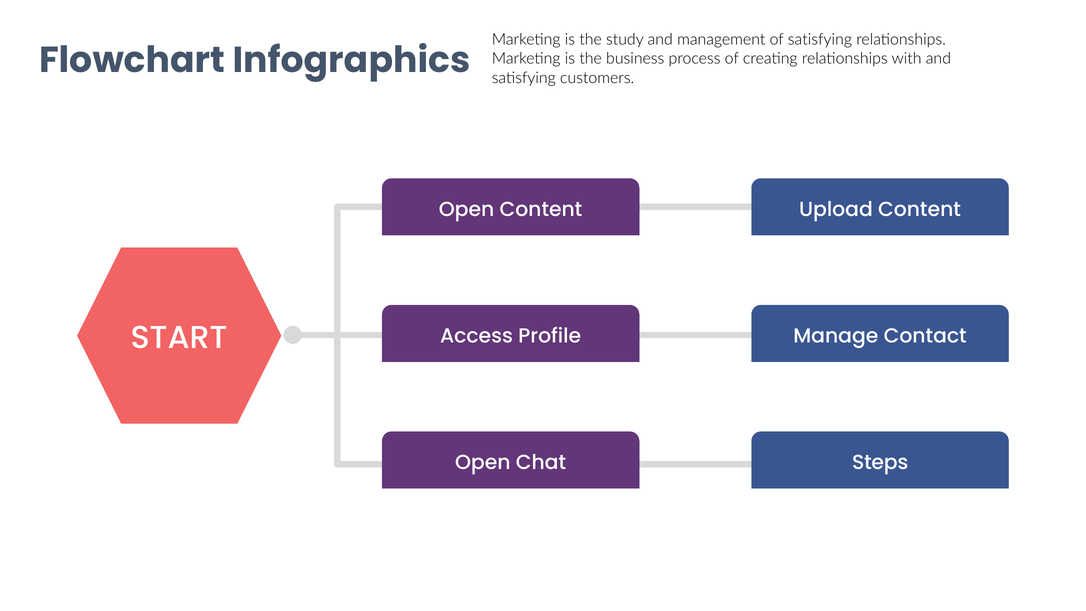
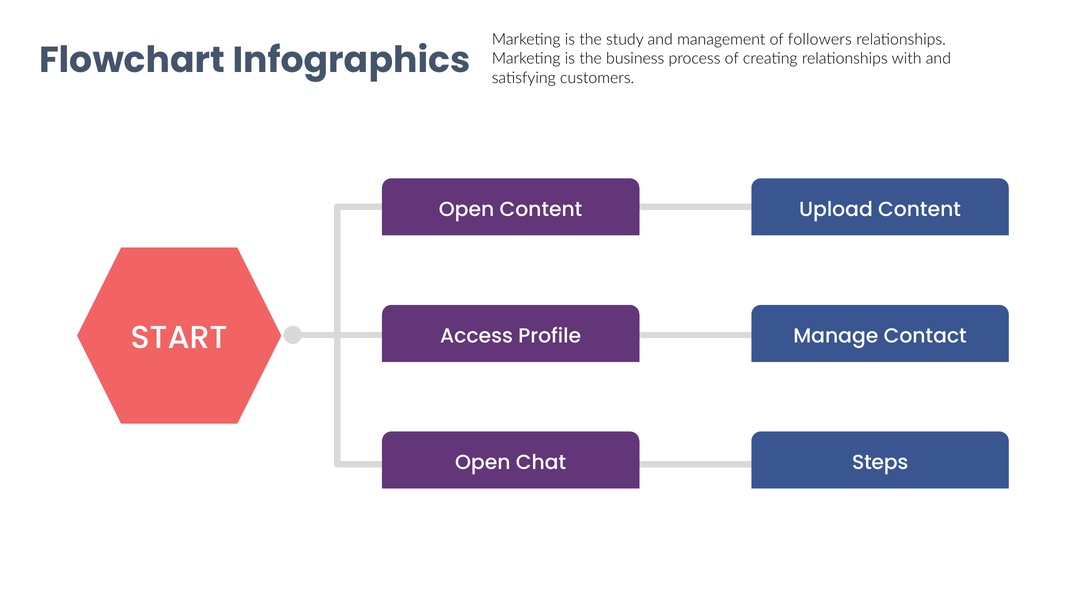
of satisfying: satisfying -> followers
